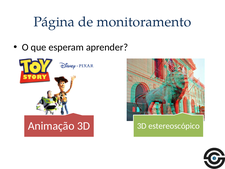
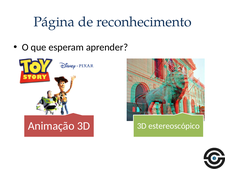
monitoramento: monitoramento -> reconhecimento
